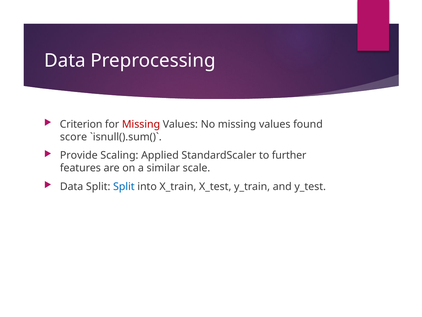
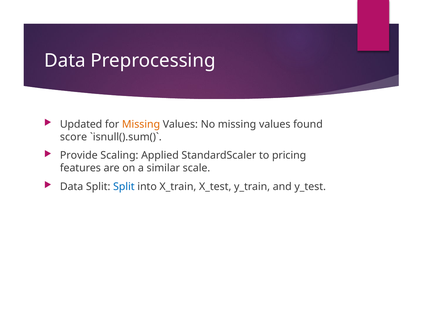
Criterion: Criterion -> Updated
Missing at (141, 124) colour: red -> orange
further: further -> pricing
